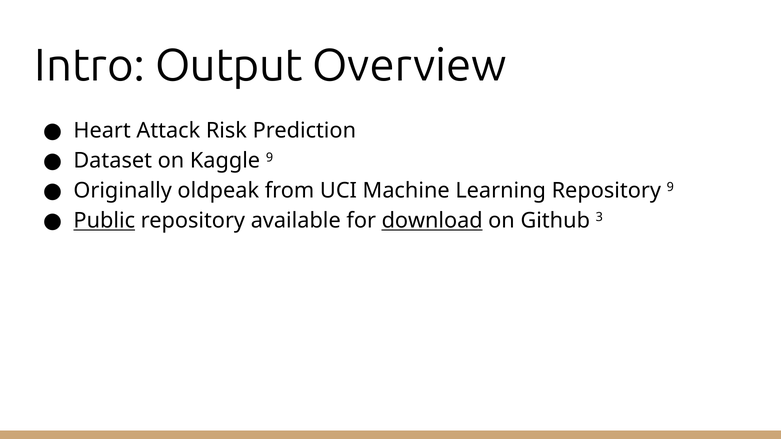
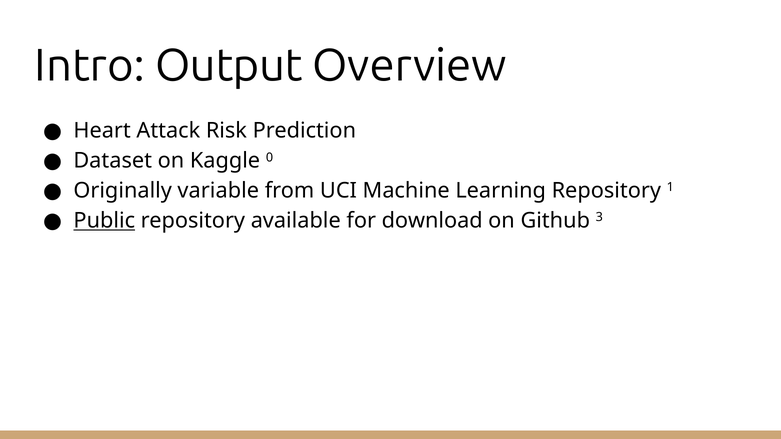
Kaggle 9: 9 -> 0
oldpeak: oldpeak -> variable
Repository 9: 9 -> 1
download underline: present -> none
